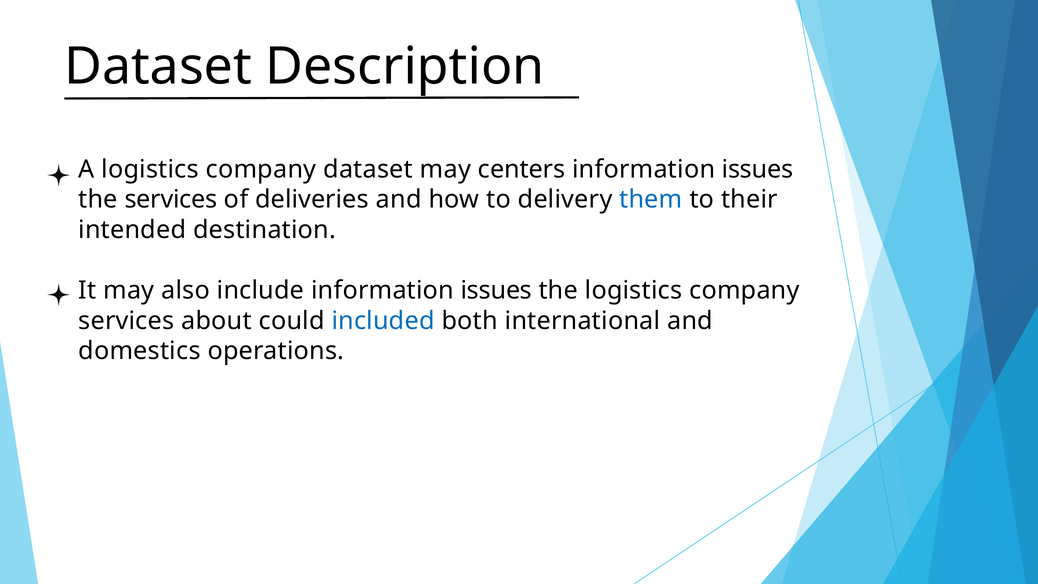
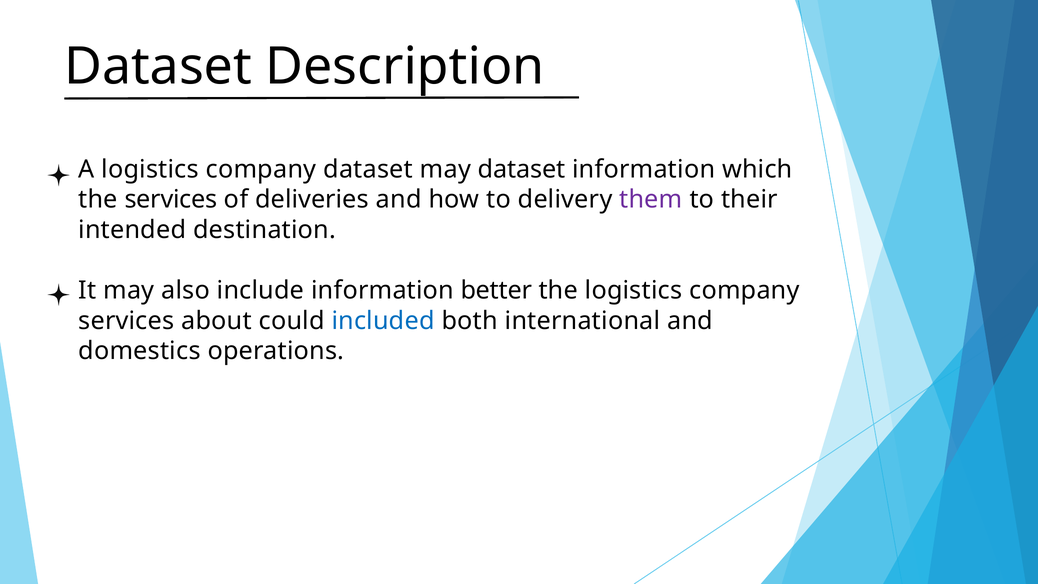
may centers: centers -> dataset
issues at (758, 169): issues -> which
them colour: blue -> purple
include information issues: issues -> better
